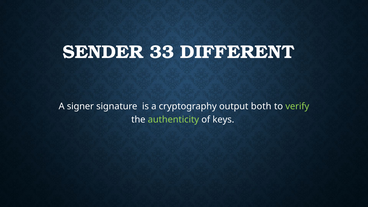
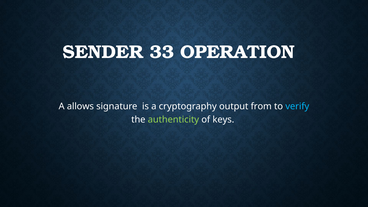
DIFFERENT: DIFFERENT -> OPERATION
signer: signer -> allows
both: both -> from
verify colour: light green -> light blue
